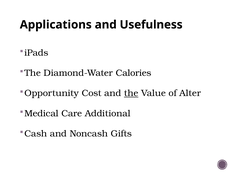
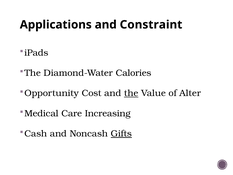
Usefulness: Usefulness -> Constraint
Additional: Additional -> Increasing
Gifts underline: none -> present
